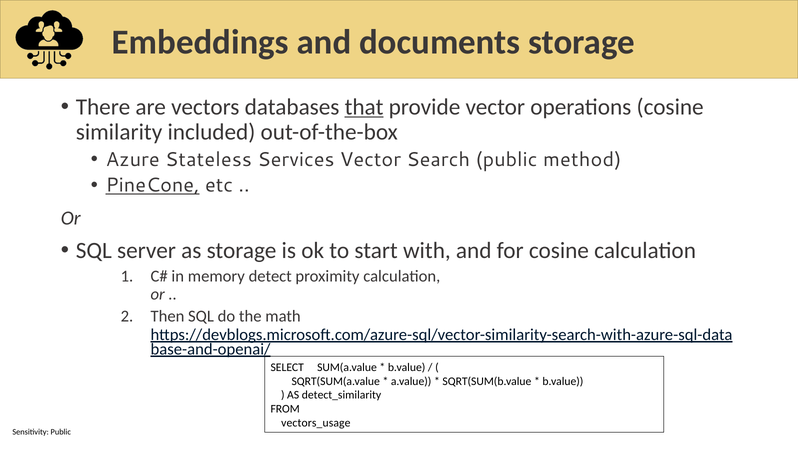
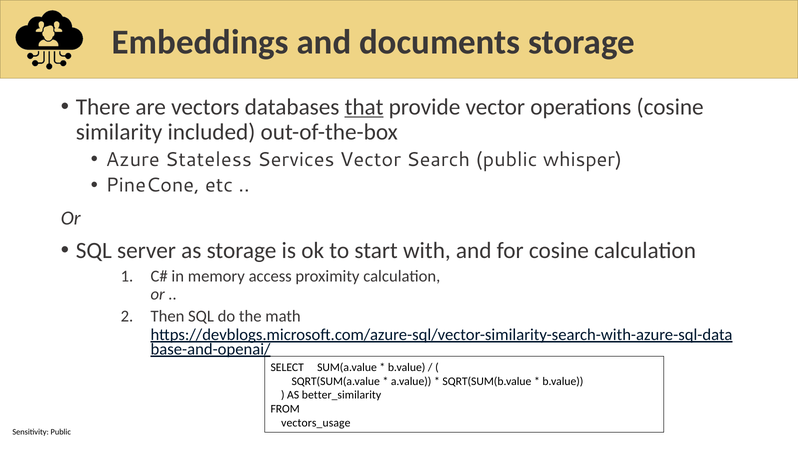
method: method -> whisper
PineCone underline: present -> none
detect: detect -> access
detect_similarity: detect_similarity -> better_similarity
